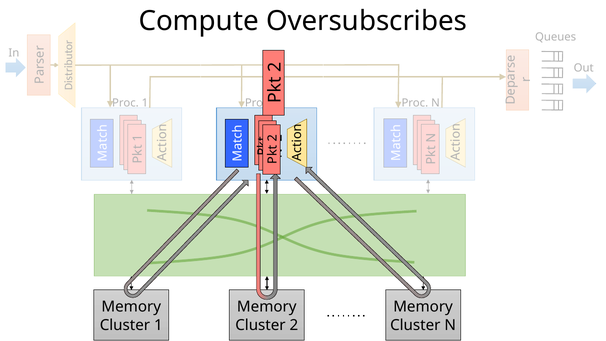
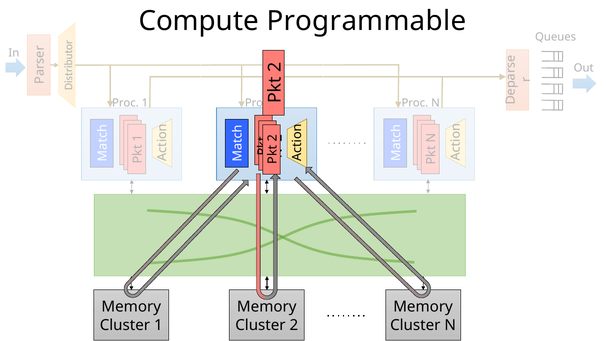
Oversubscribes: Oversubscribes -> Programmable
